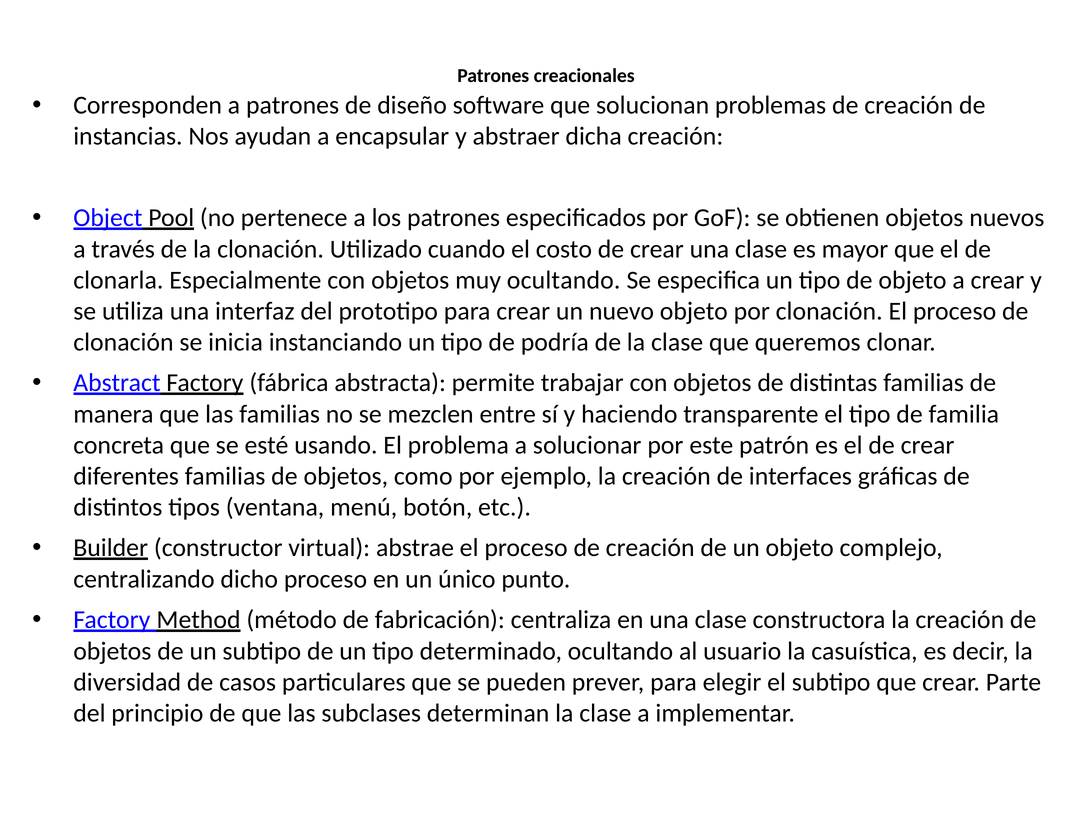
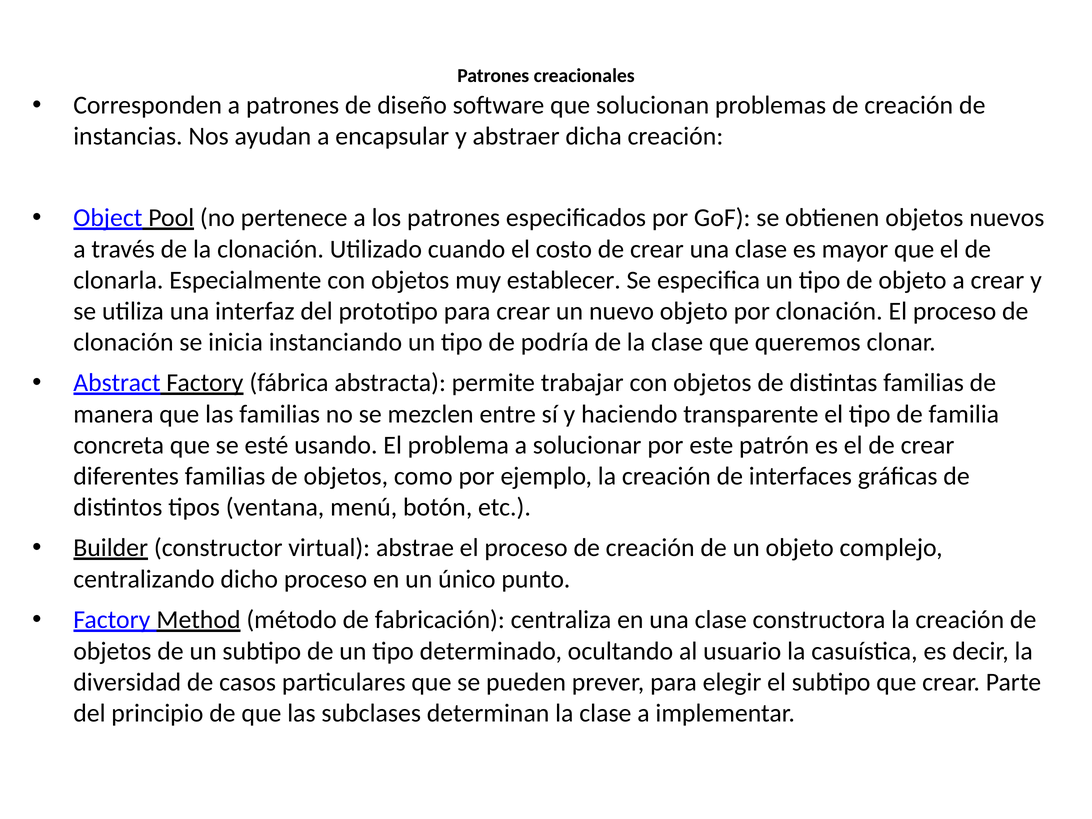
muy ocultando: ocultando -> establecer
